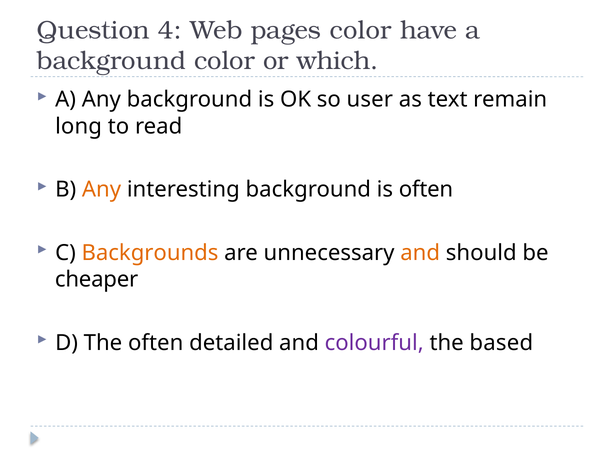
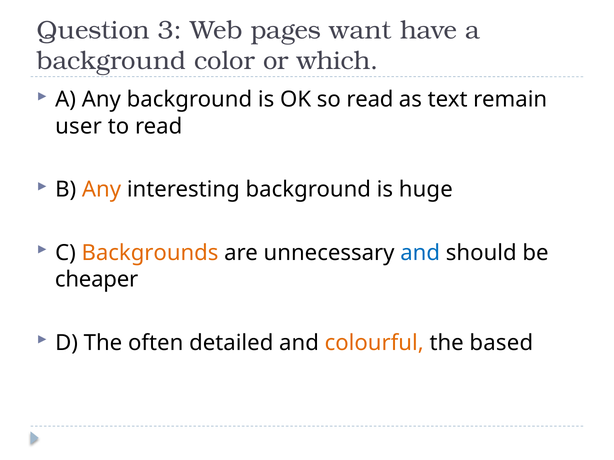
4: 4 -> 3
pages color: color -> want
so user: user -> read
long: long -> user
is often: often -> huge
and at (420, 253) colour: orange -> blue
colourful colour: purple -> orange
